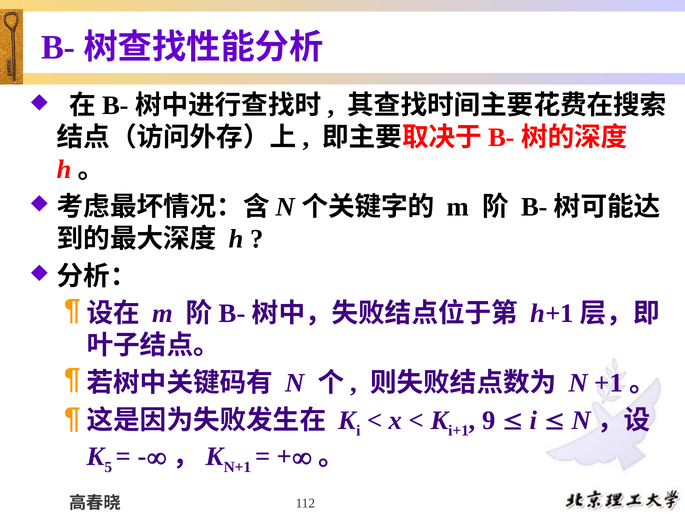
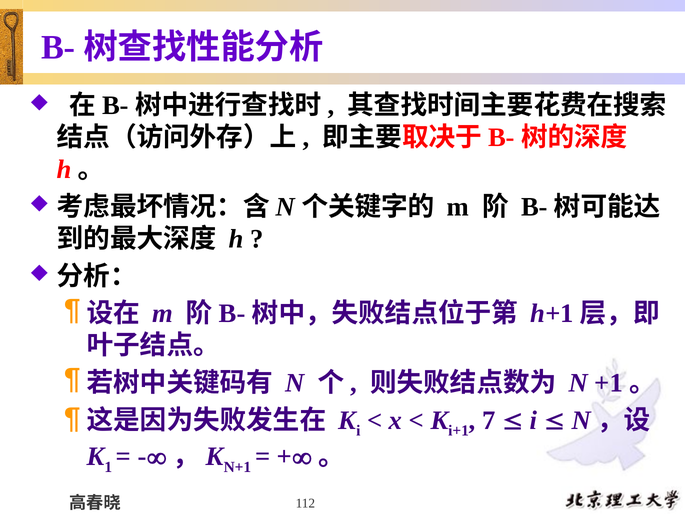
9: 9 -> 7
5: 5 -> 1
